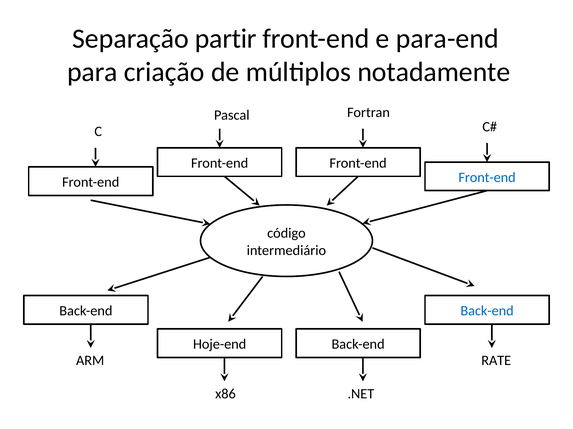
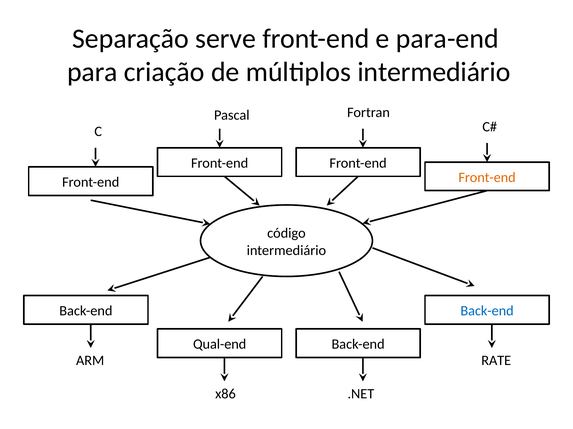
partir: partir -> serve
múltiplos notadamente: notadamente -> intermediário
Front-end at (487, 178) colour: blue -> orange
Hoje-end: Hoje-end -> Qual-end
